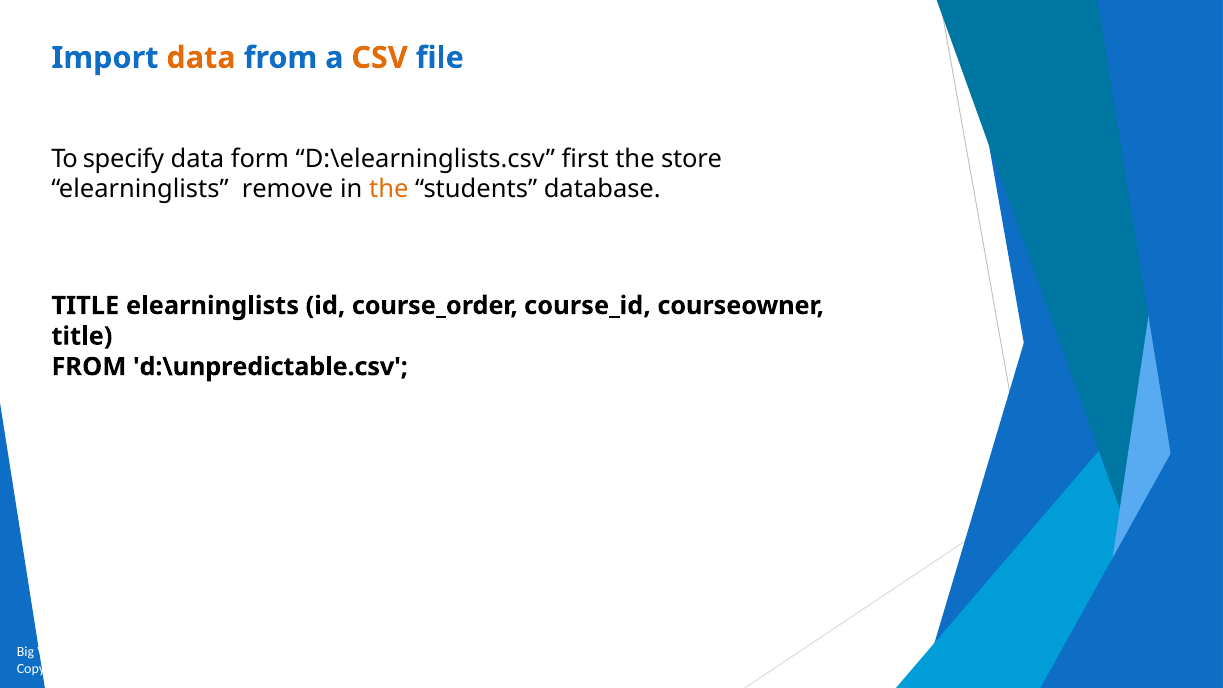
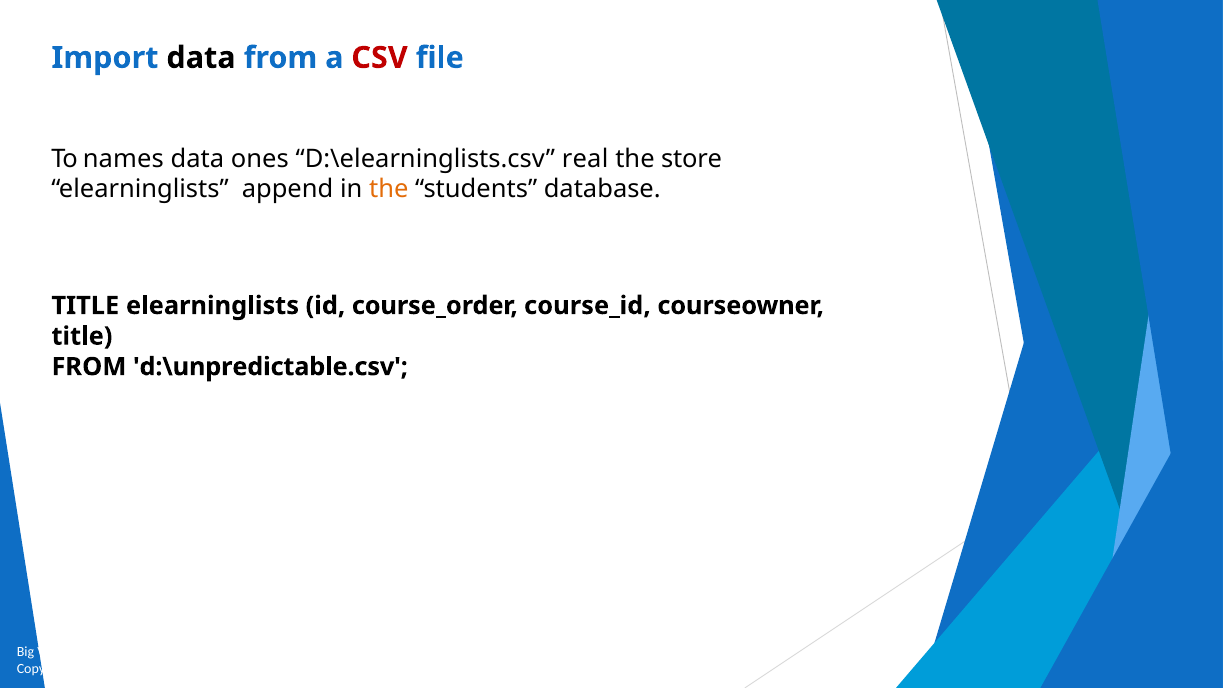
data at (201, 58) colour: orange -> black
CSV colour: orange -> red
specify: specify -> names
form: form -> ones
first: first -> real
remove: remove -> append
